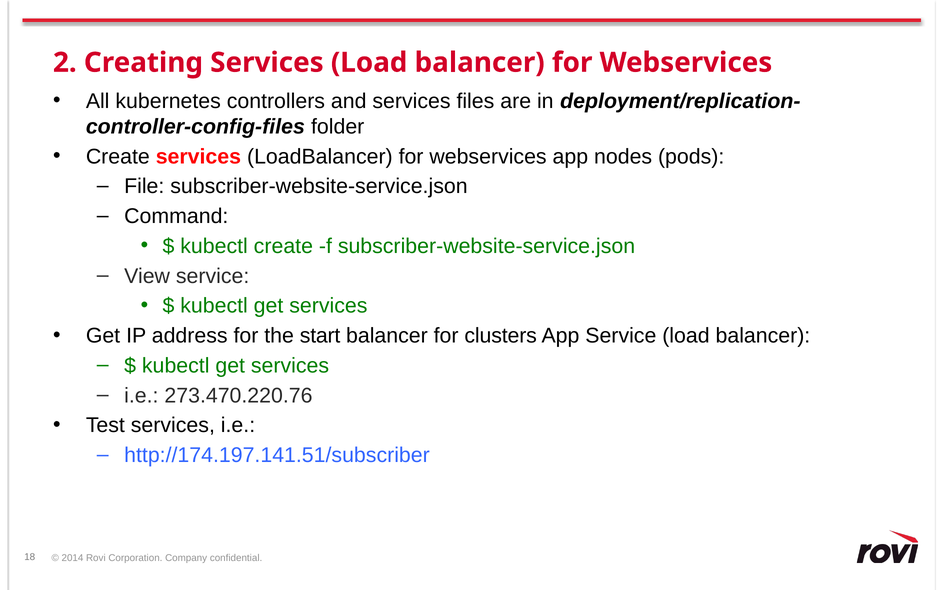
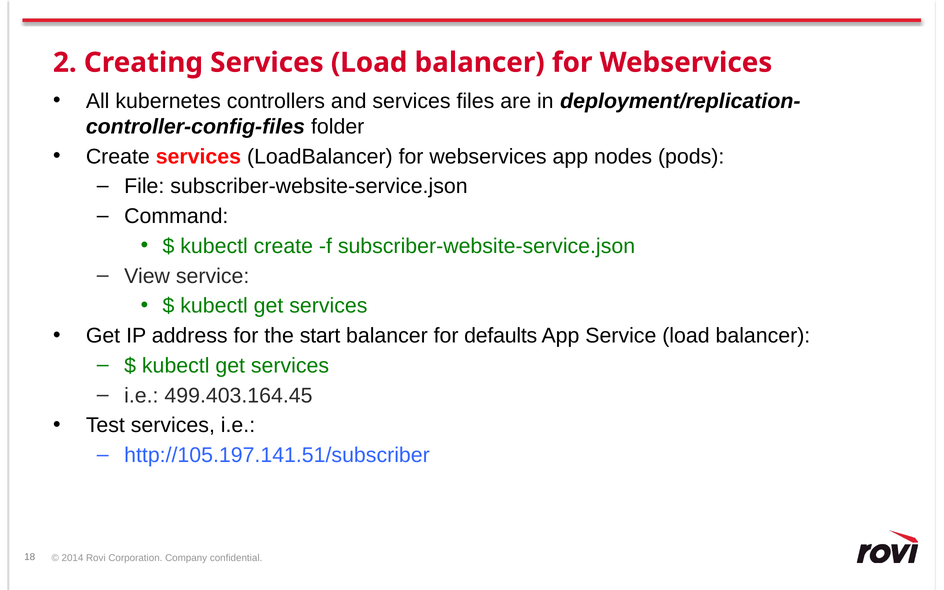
clusters: clusters -> defaults
273.470.220.76: 273.470.220.76 -> 499.403.164.45
http://174.197.141.51/subscriber: http://174.197.141.51/subscriber -> http://105.197.141.51/subscriber
